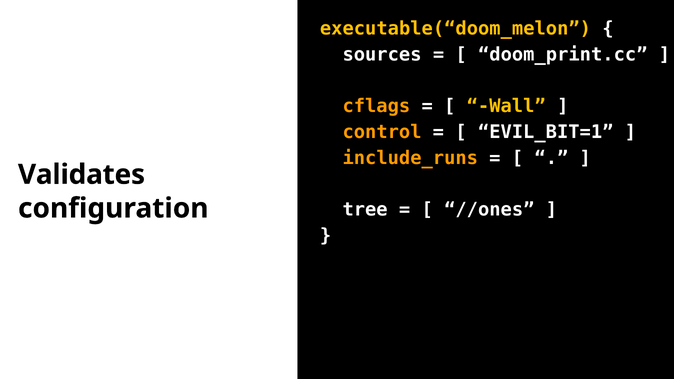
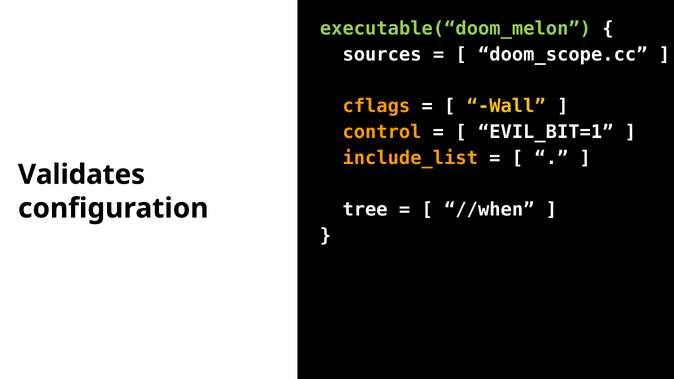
executable(“doom_melon colour: yellow -> light green
doom_print.cc: doom_print.cc -> doom_scope.cc
include_runs: include_runs -> include_list
//ones: //ones -> //when
